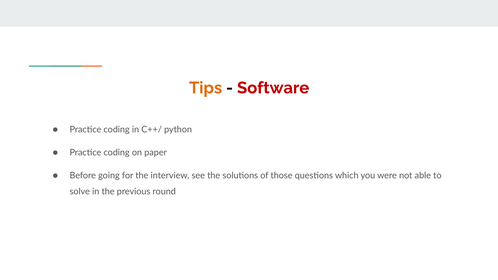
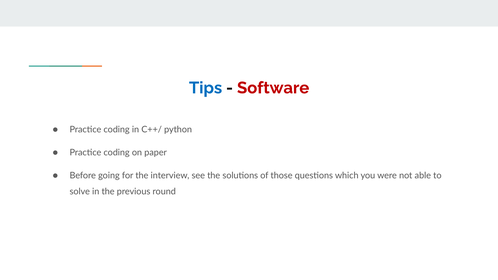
Tips colour: orange -> blue
